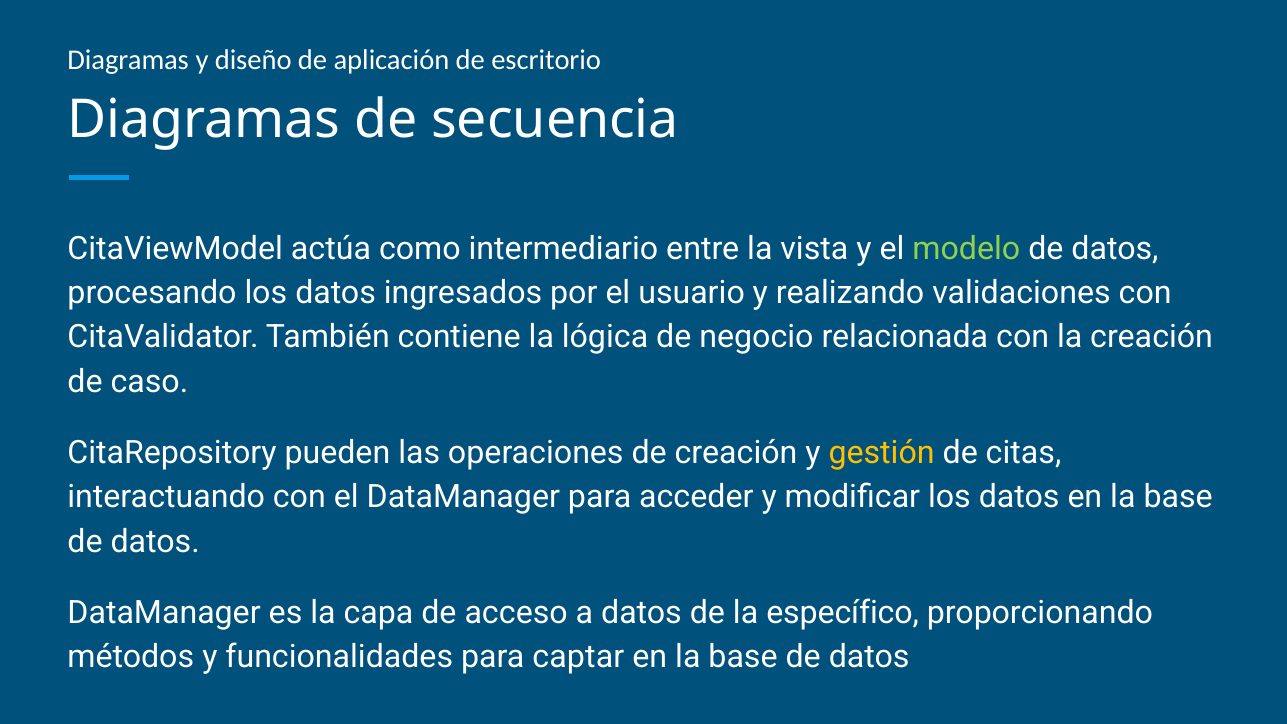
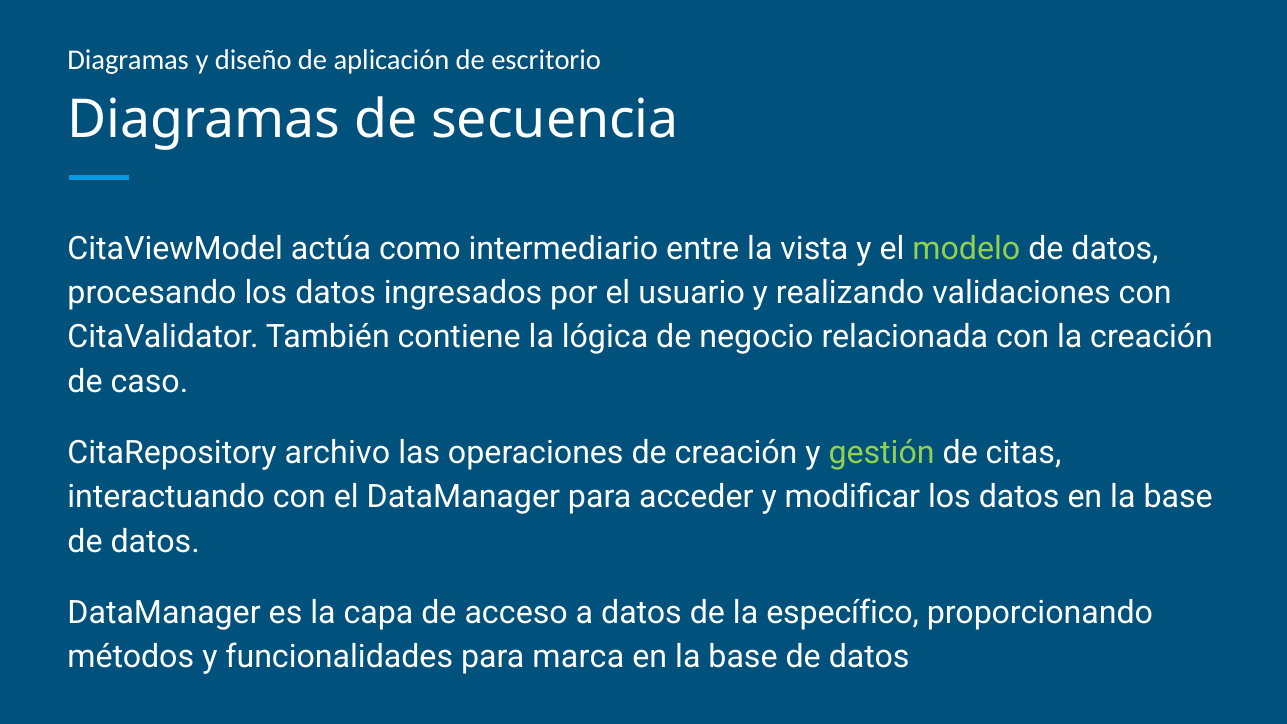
pueden: pueden -> archivo
gestión colour: yellow -> light green
captar: captar -> marca
